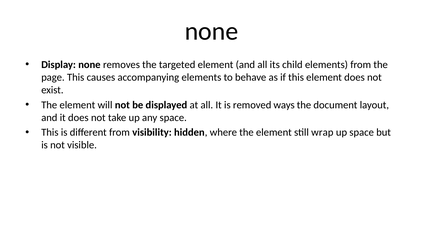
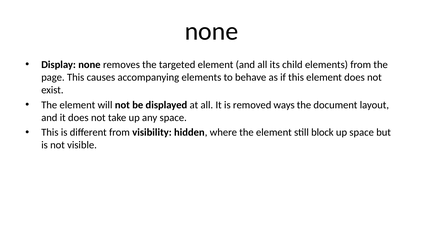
wrap: wrap -> block
